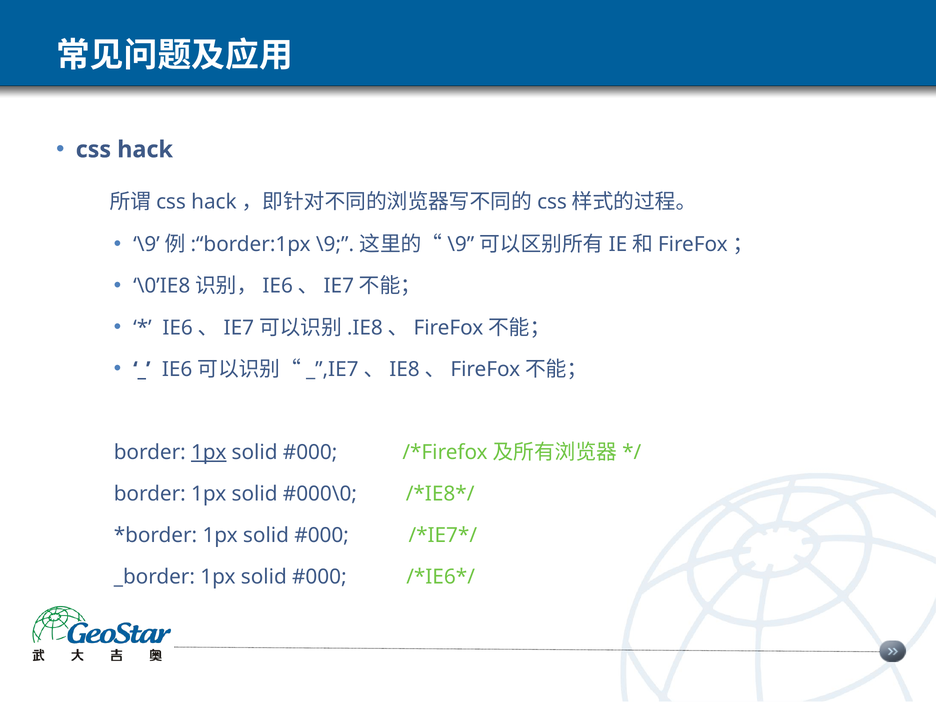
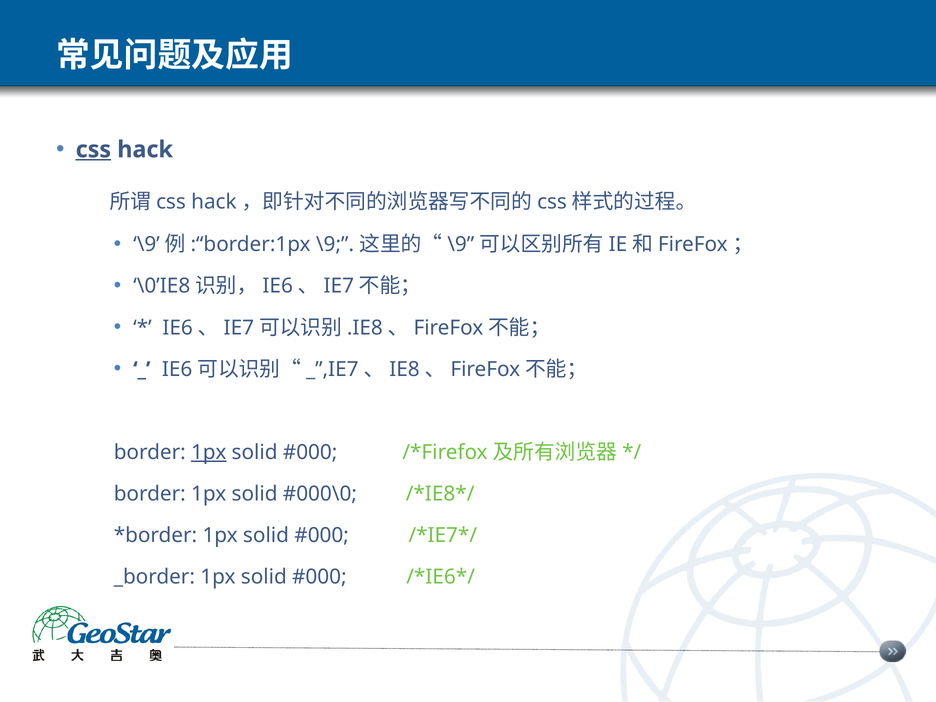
css underline: none -> present
